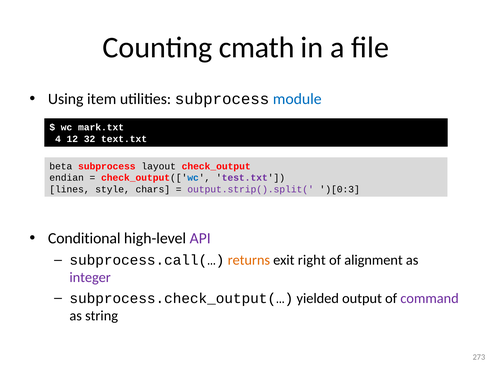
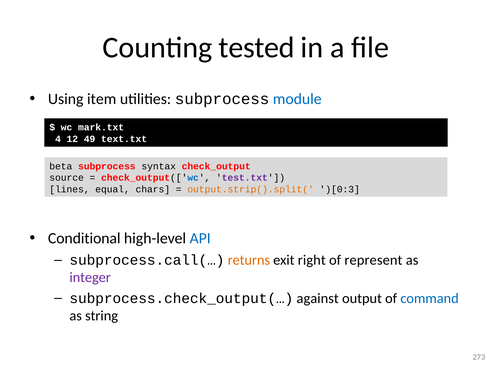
cmath: cmath -> tested
32: 32 -> 49
layout: layout -> syntax
endian: endian -> source
style: style -> equal
output.strip().split( colour: purple -> orange
API colour: purple -> blue
alignment: alignment -> represent
yielded: yielded -> against
command colour: purple -> blue
